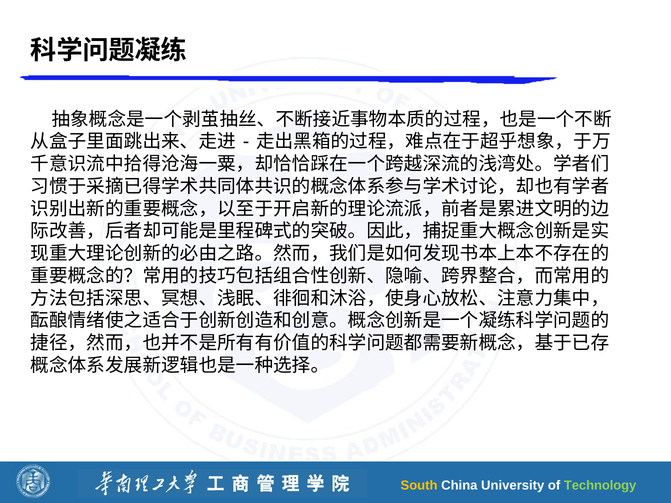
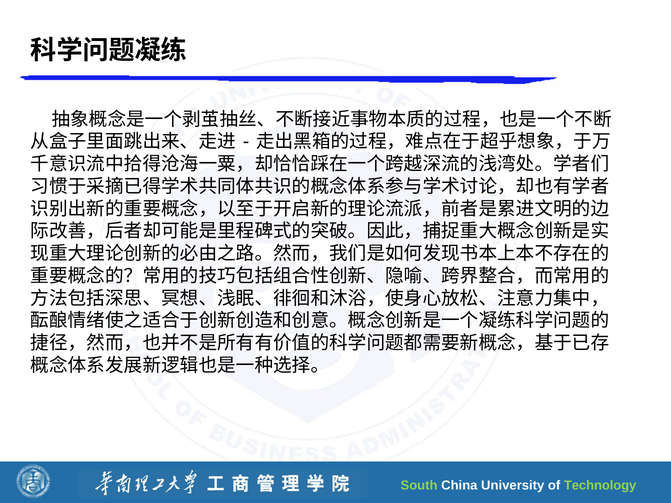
South colour: yellow -> light green
